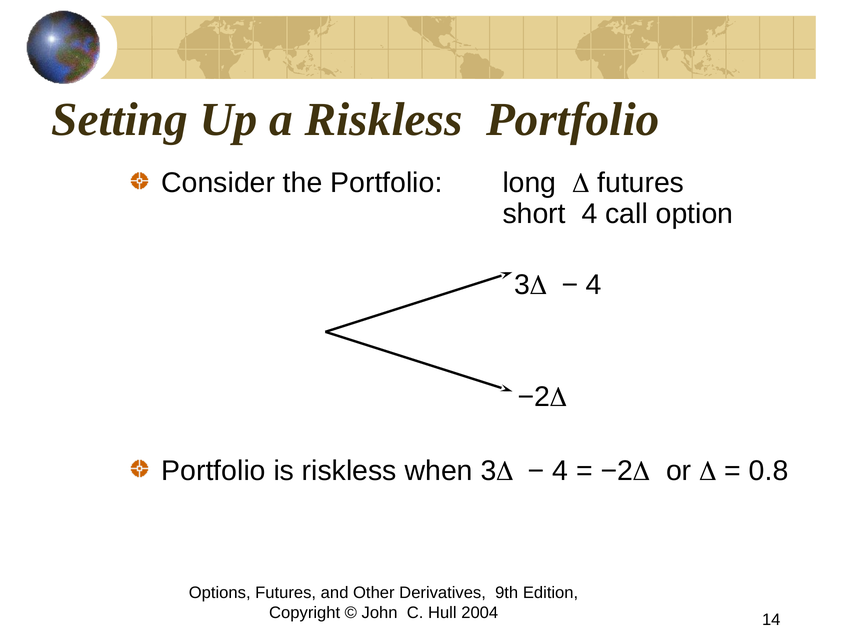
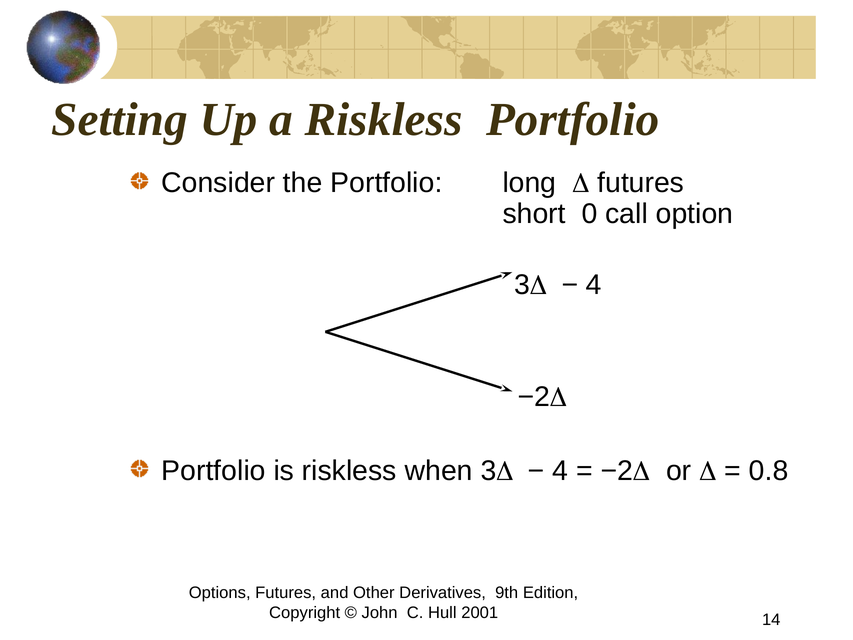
short 4: 4 -> 0
2004: 2004 -> 2001
